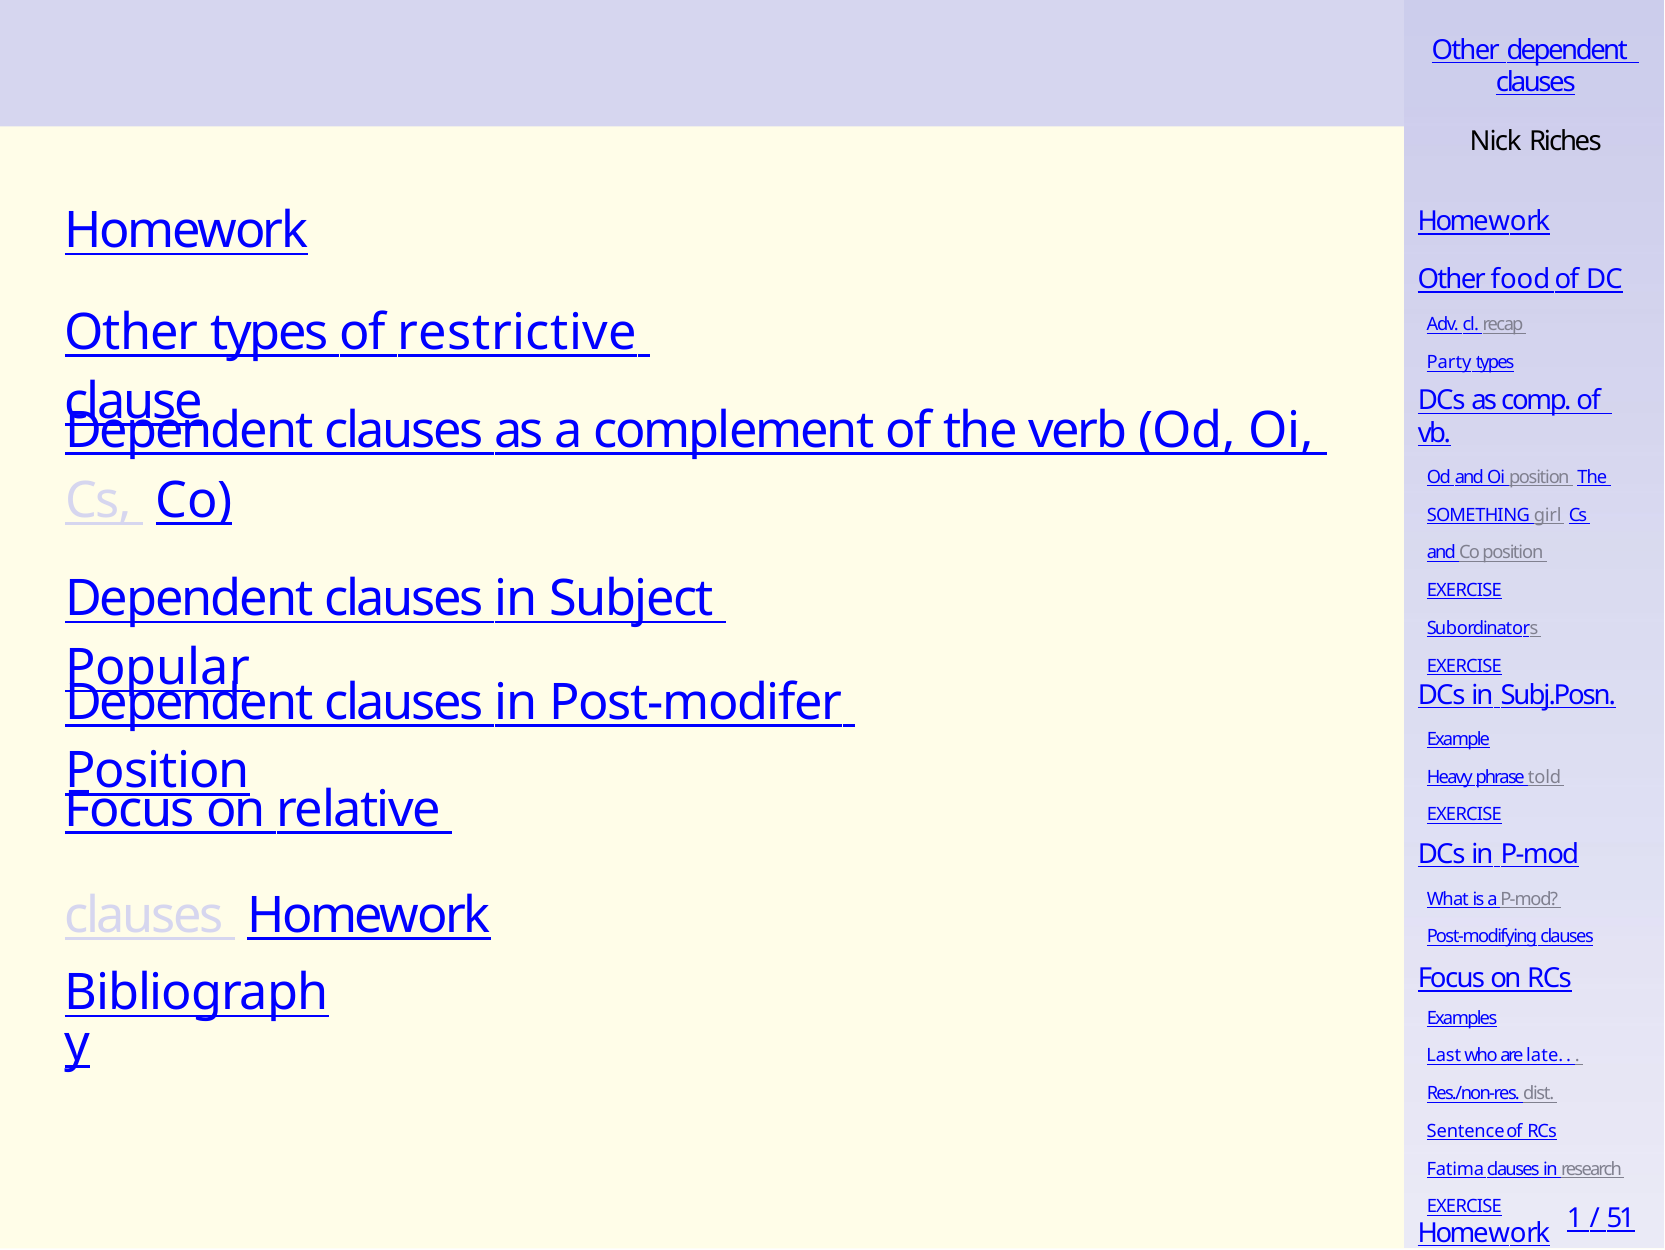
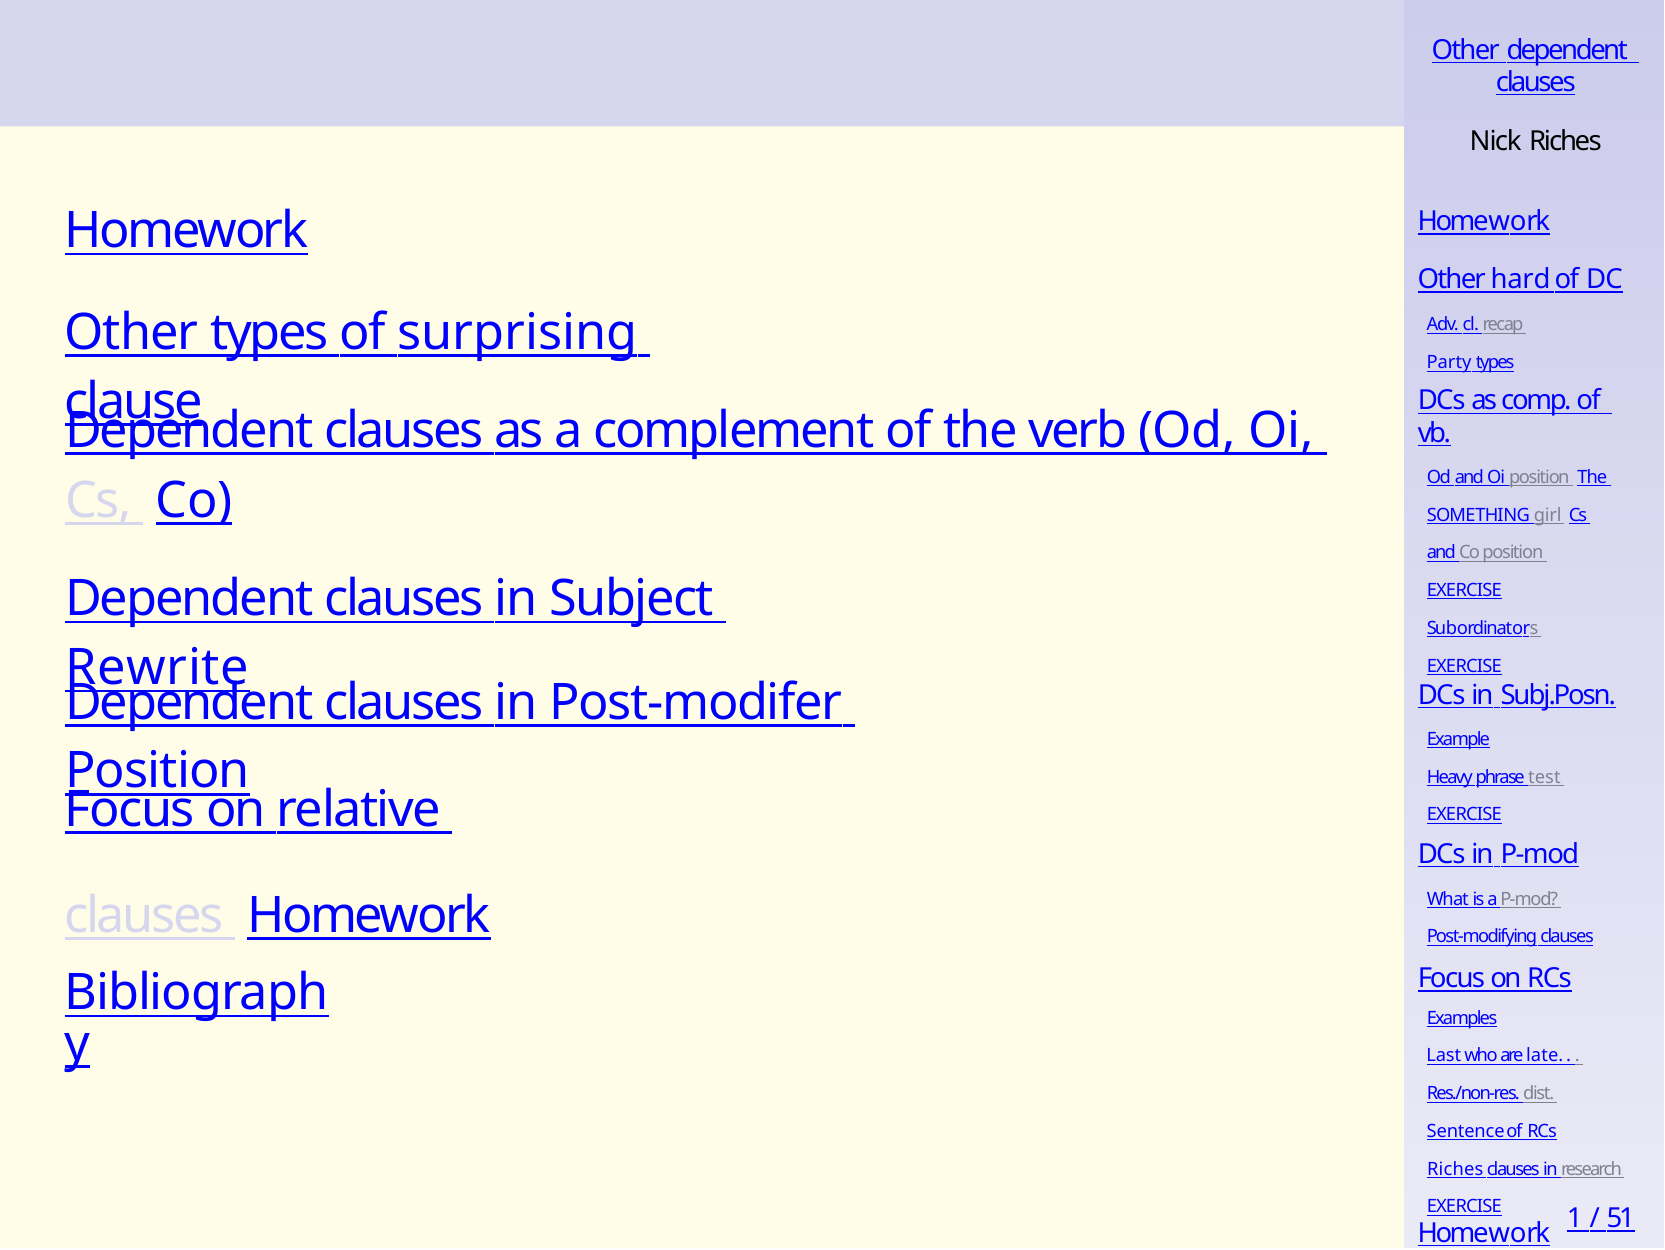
food: food -> hard
restrictive: restrictive -> surprising
Popular: Popular -> Rewrite
told: told -> test
Fatima at (1455, 1169): Fatima -> Riches
